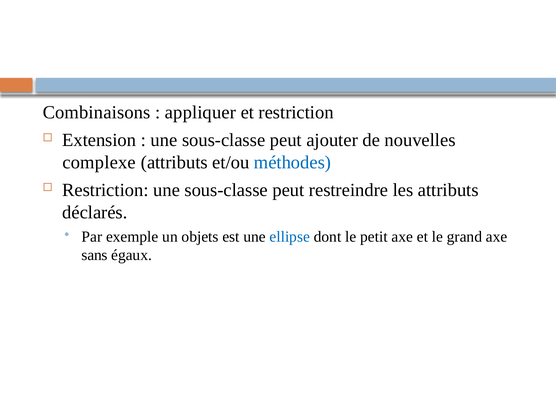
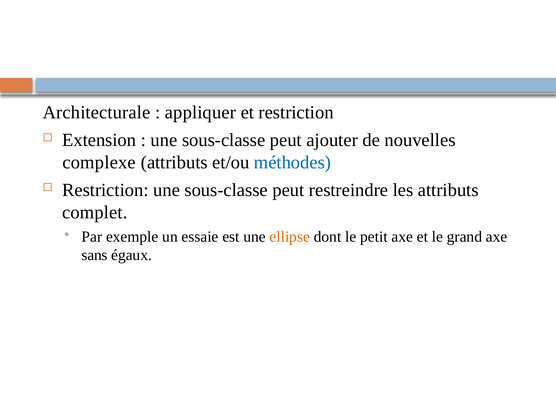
Combinaisons: Combinaisons -> Architecturale
déclarés: déclarés -> complet
objets: objets -> essaie
ellipse colour: blue -> orange
